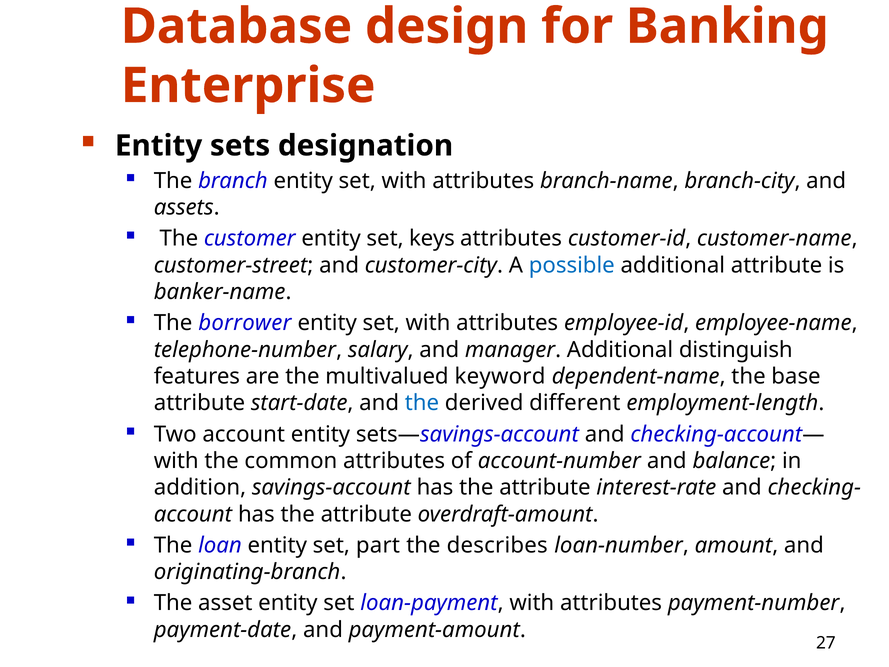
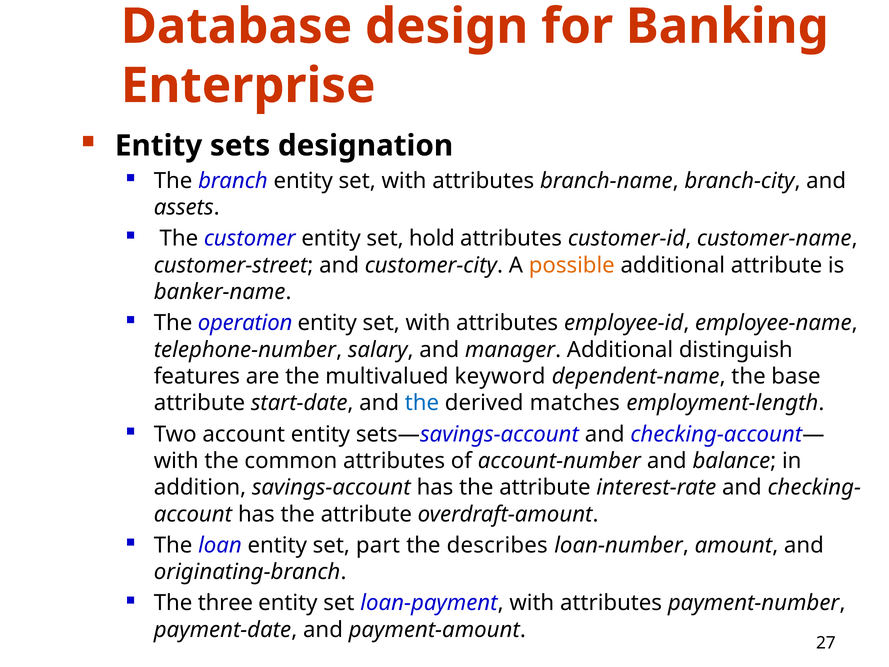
keys: keys -> hold
possible colour: blue -> orange
borrower: borrower -> operation
different: different -> matches
asset: asset -> three
